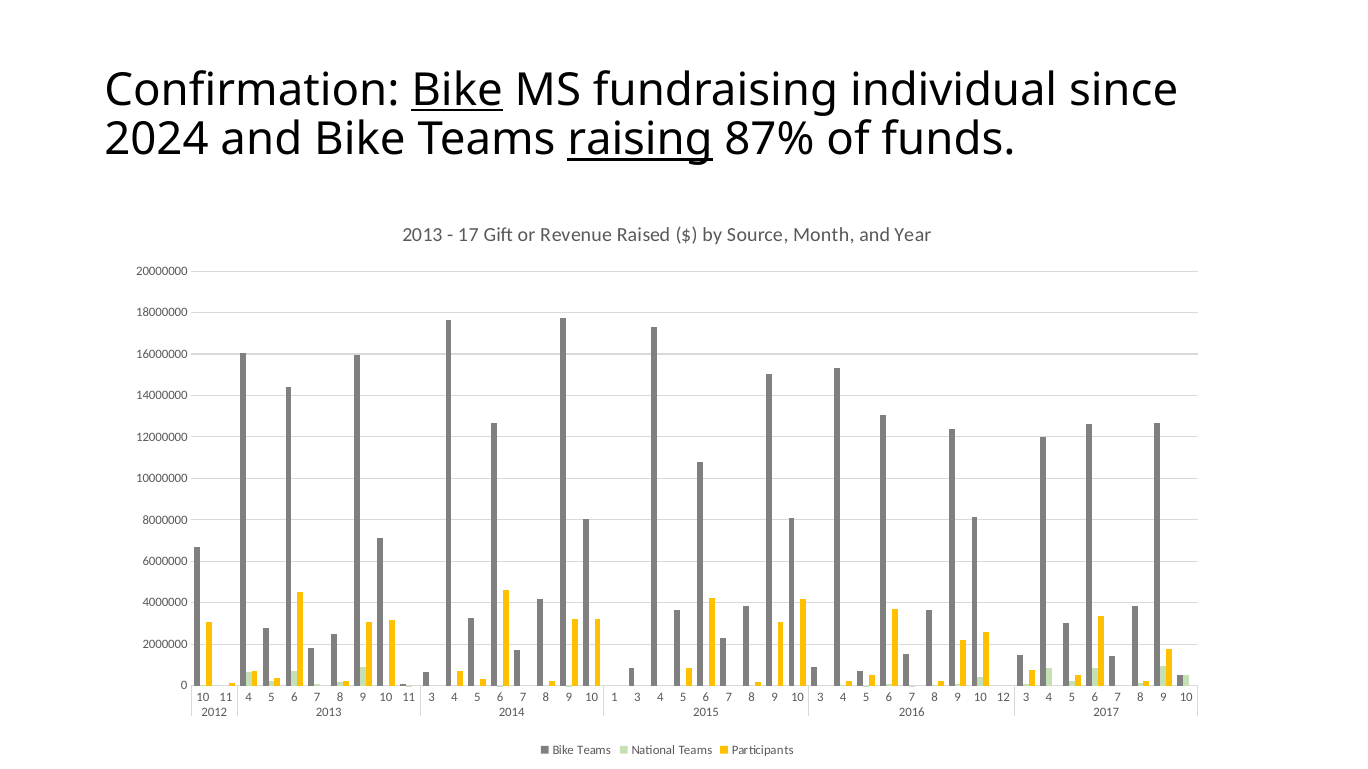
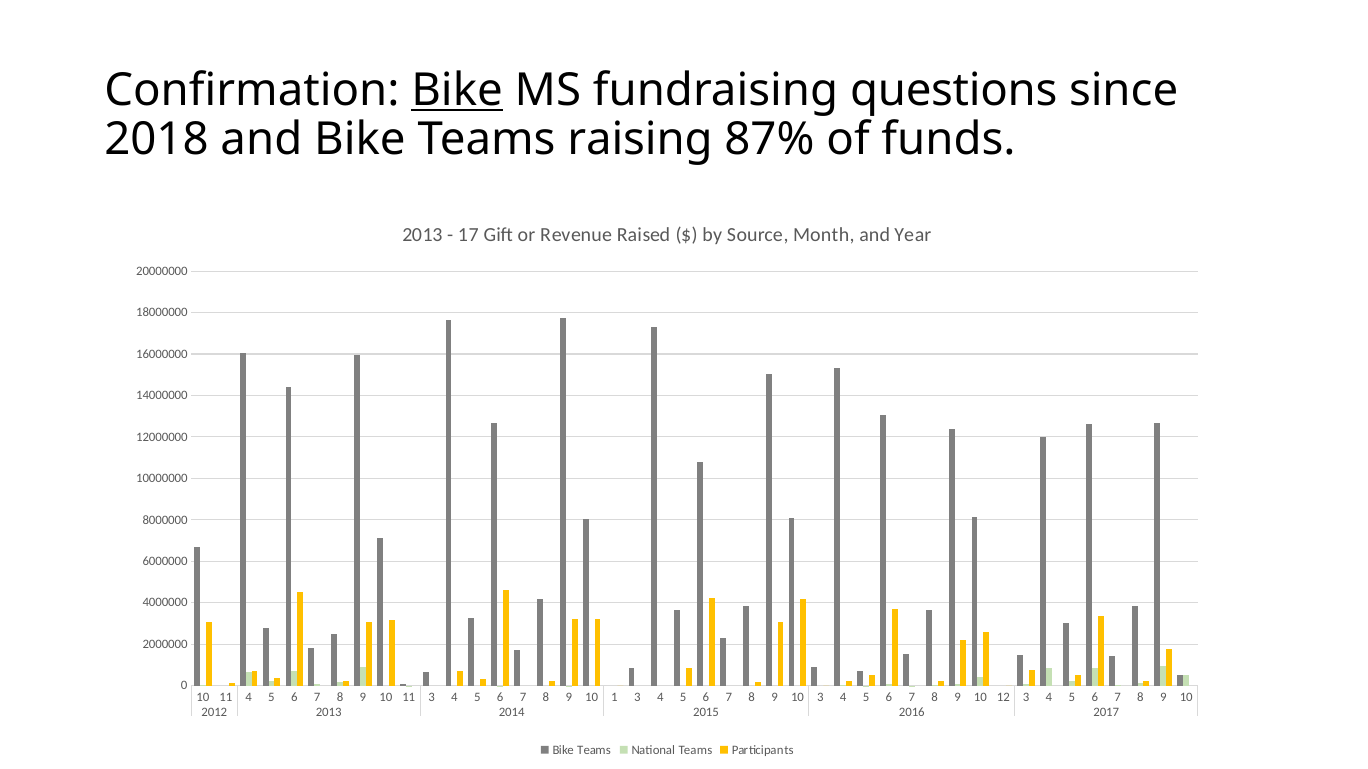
individual: individual -> questions
2024: 2024 -> 2018
raising underline: present -> none
